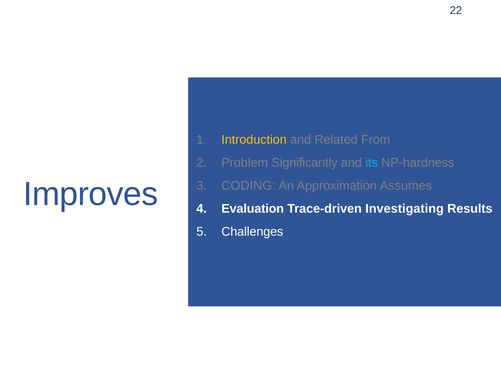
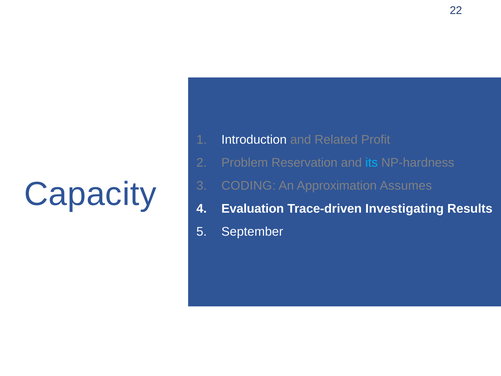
Introduction colour: yellow -> white
From: From -> Profit
Significantly: Significantly -> Reservation
Improves: Improves -> Capacity
Challenges: Challenges -> September
